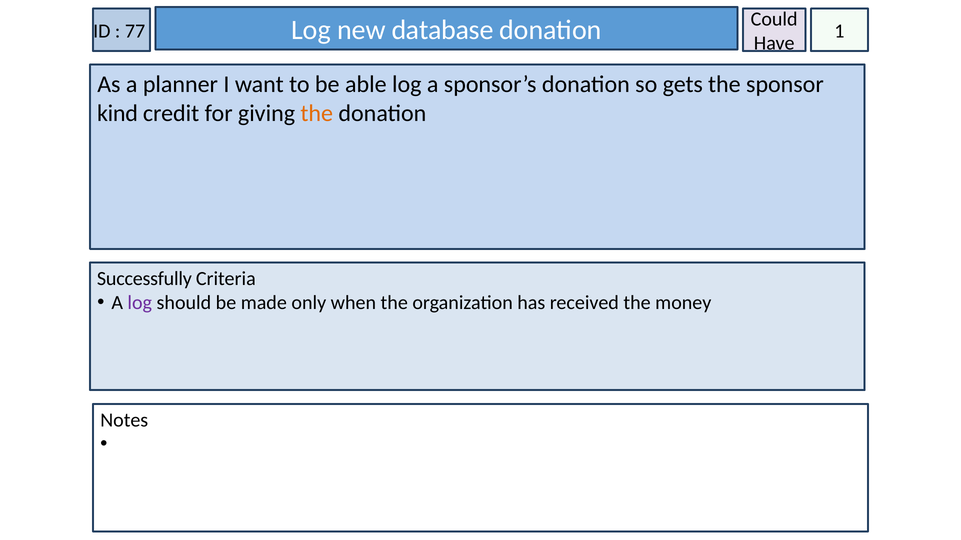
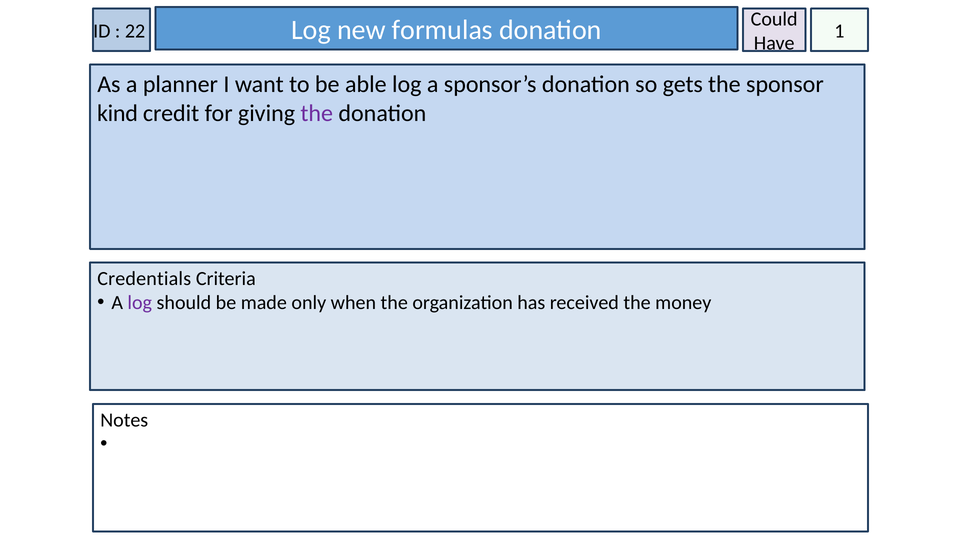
77: 77 -> 22
database: database -> formulas
the at (317, 113) colour: orange -> purple
Successfully: Successfully -> Credentials
